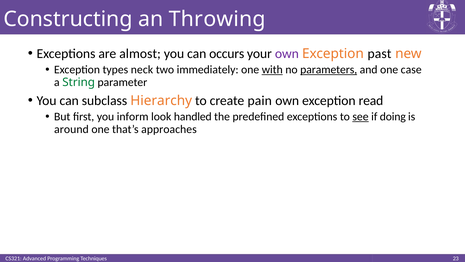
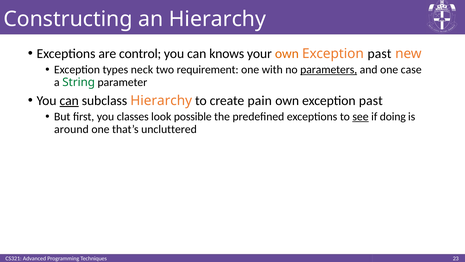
an Throwing: Throwing -> Hierarchy
almost: almost -> control
occurs: occurs -> knows
own at (287, 54) colour: purple -> orange
immediately: immediately -> requirement
with underline: present -> none
can at (69, 101) underline: none -> present
read at (371, 101): read -> past
inform: inform -> classes
handled: handled -> possible
approaches: approaches -> uncluttered
